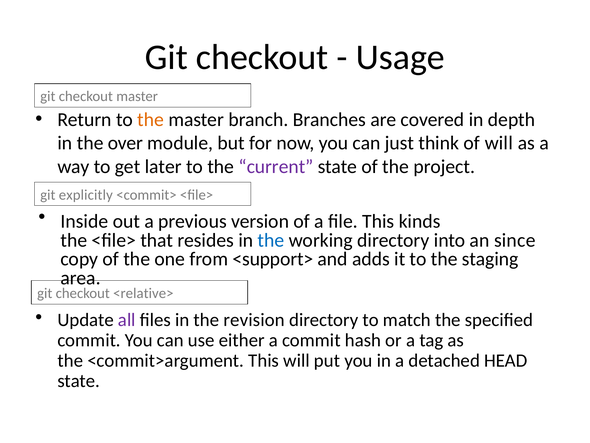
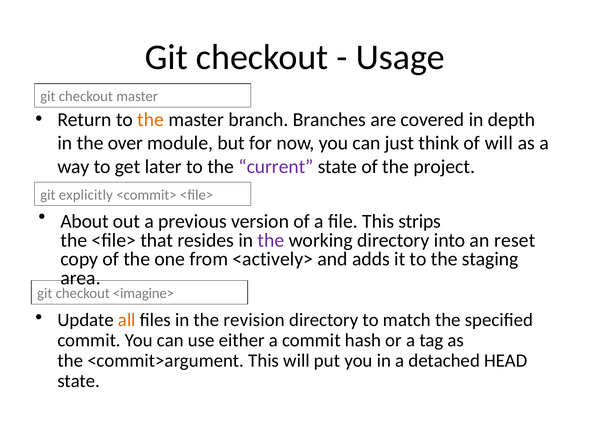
Inside: Inside -> About
kinds: kinds -> strips
the at (271, 240) colour: blue -> purple
since: since -> reset
<support>: <support> -> <actively>
<relative>: <relative> -> <imagine>
all colour: purple -> orange
